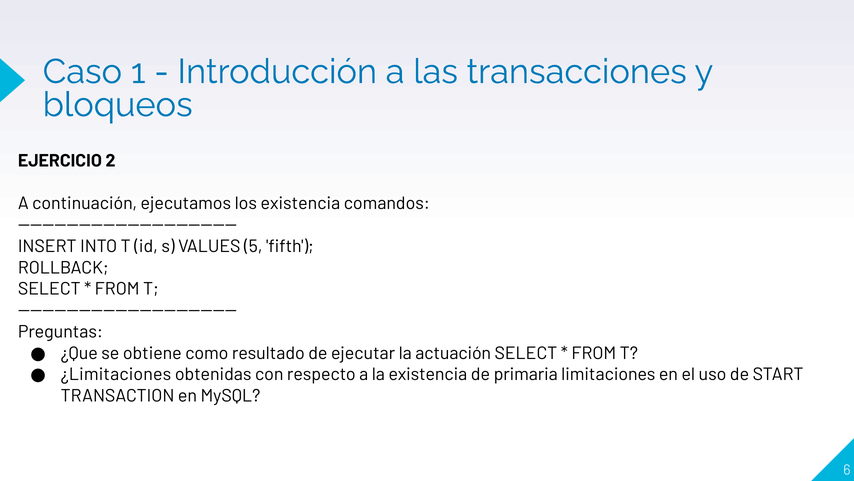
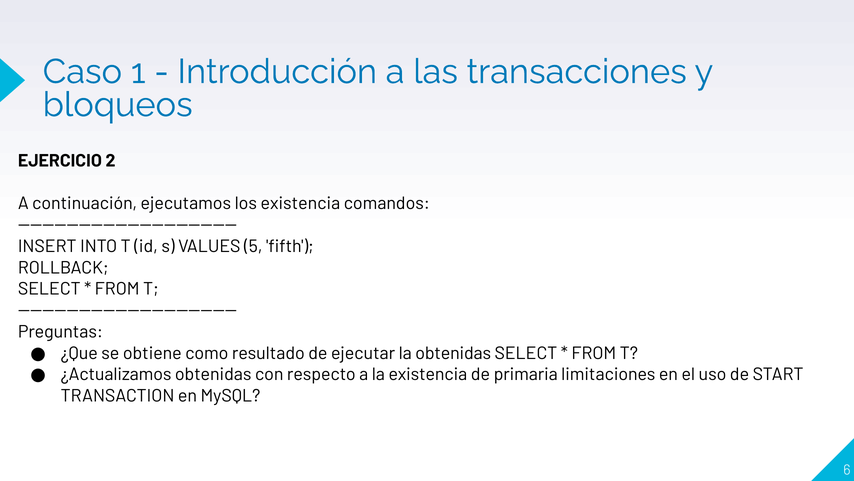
la actuación: actuación -> obtenidas
¿Limitaciones: ¿Limitaciones -> ¿Actualizamos
